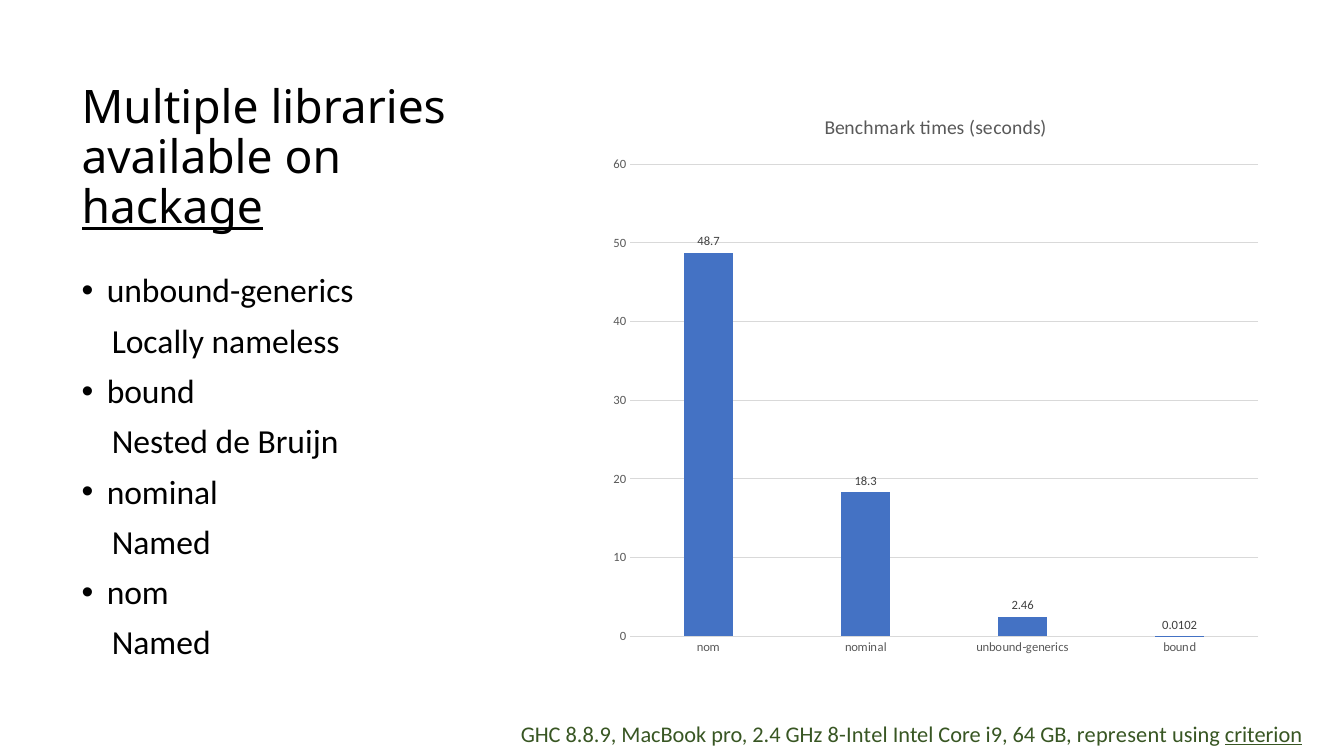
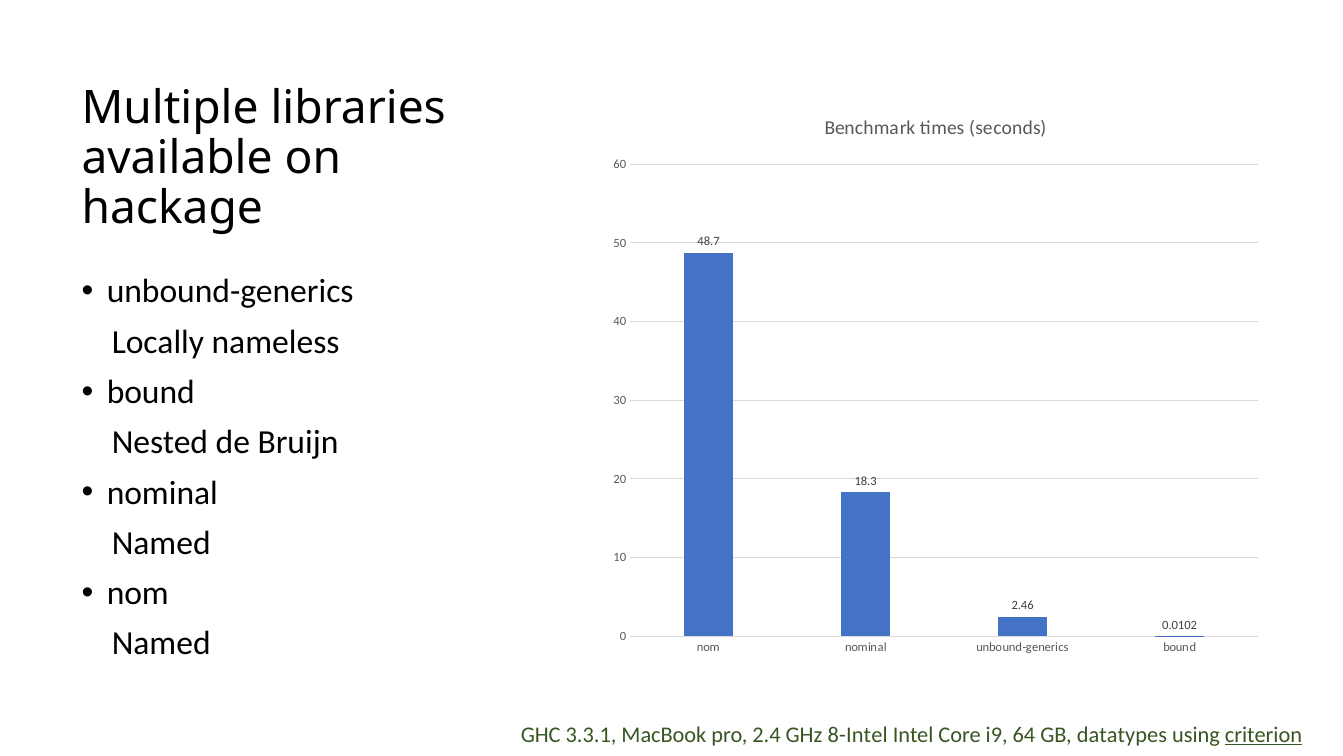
hackage underline: present -> none
8.8.9: 8.8.9 -> 3.3.1
represent: represent -> datatypes
